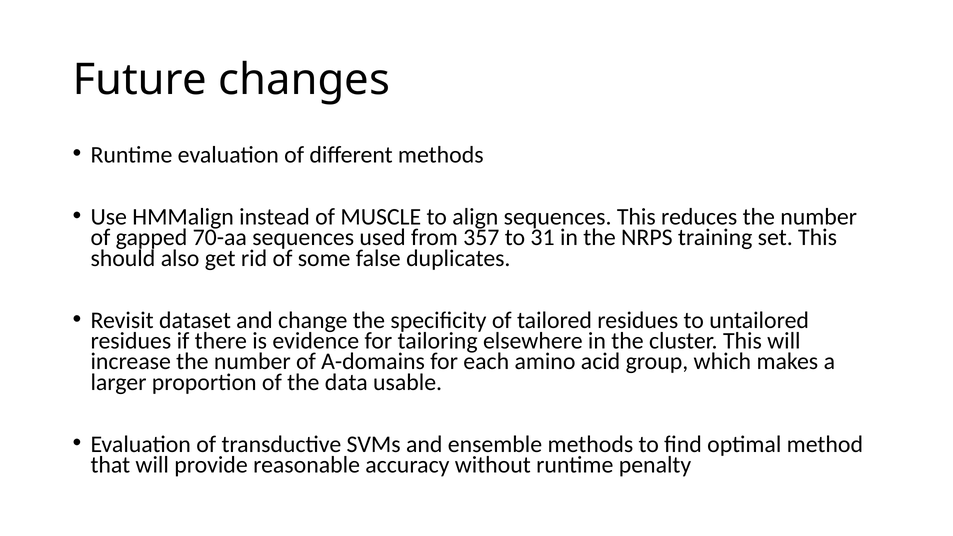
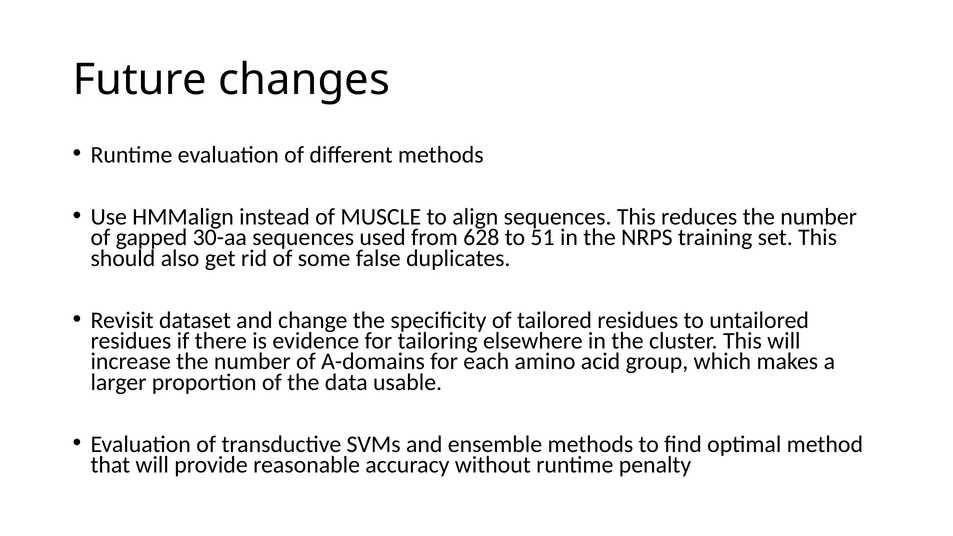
70-aa: 70-aa -> 30-aa
357: 357 -> 628
31: 31 -> 51
